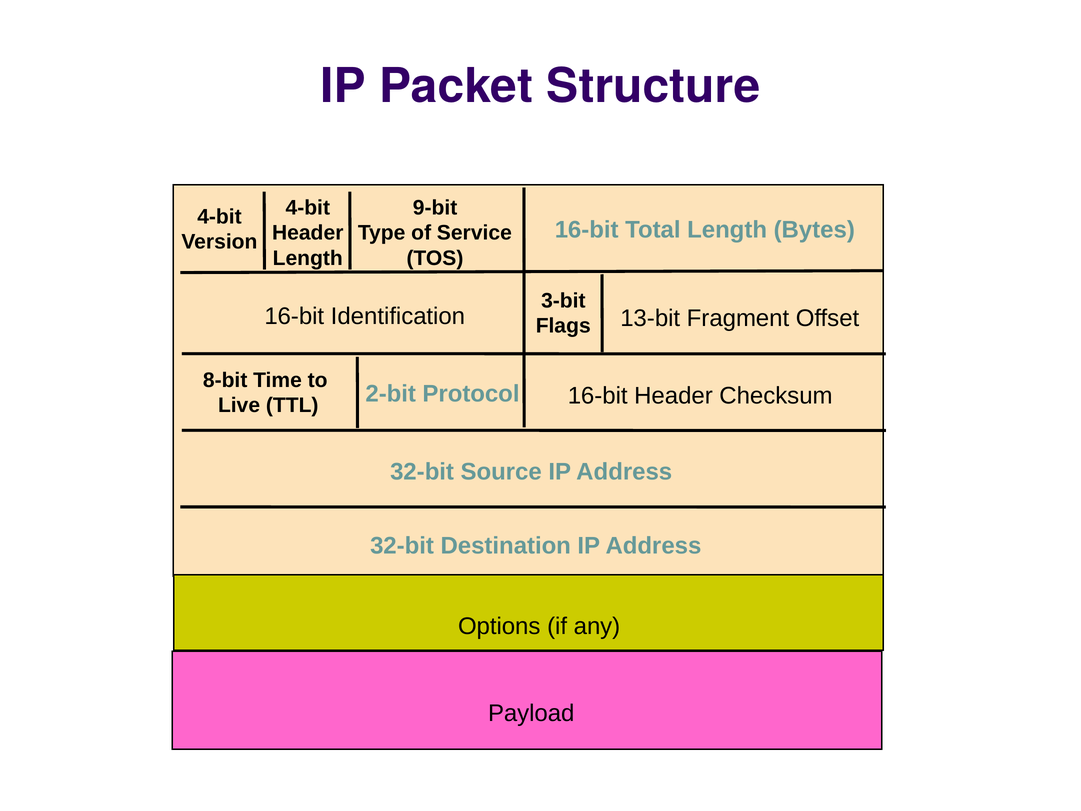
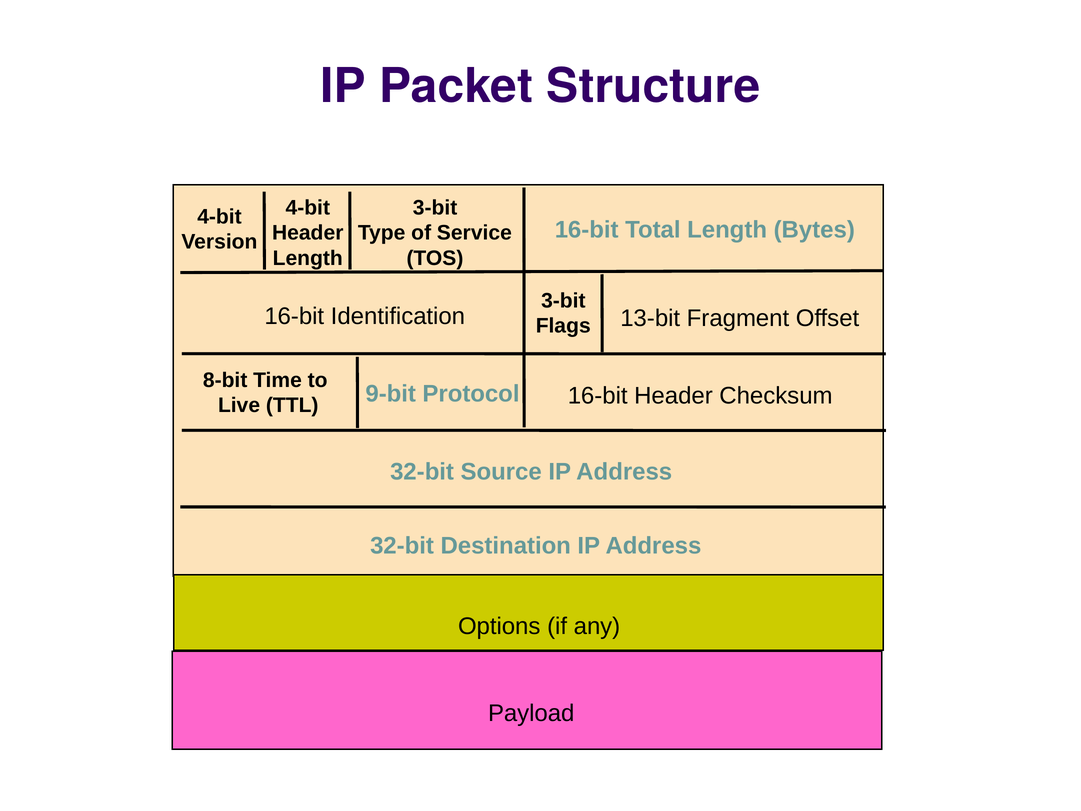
9-bit at (435, 208): 9-bit -> 3-bit
2-bit: 2-bit -> 9-bit
